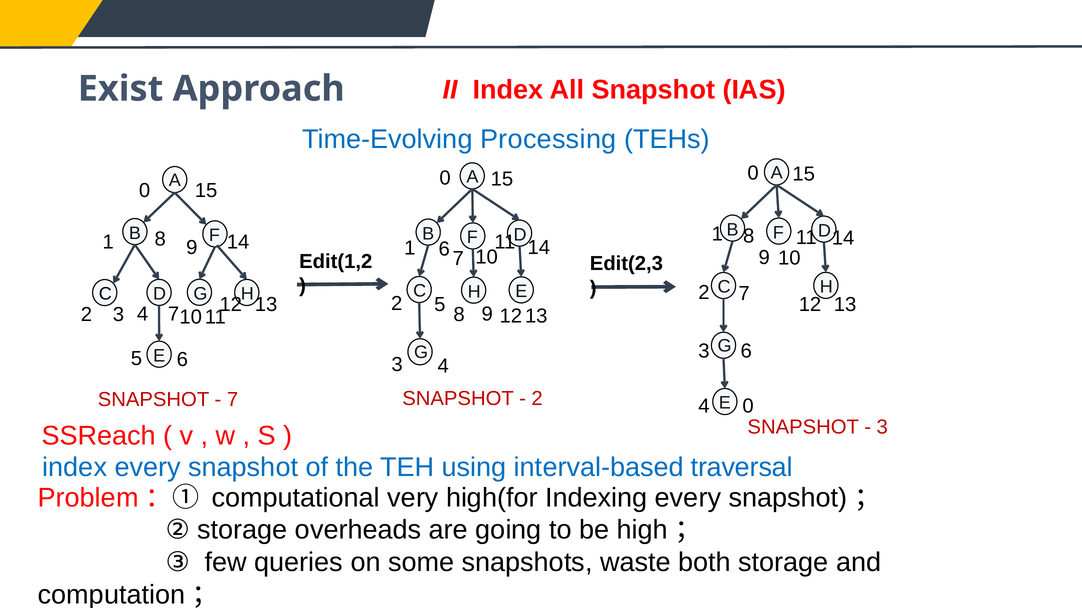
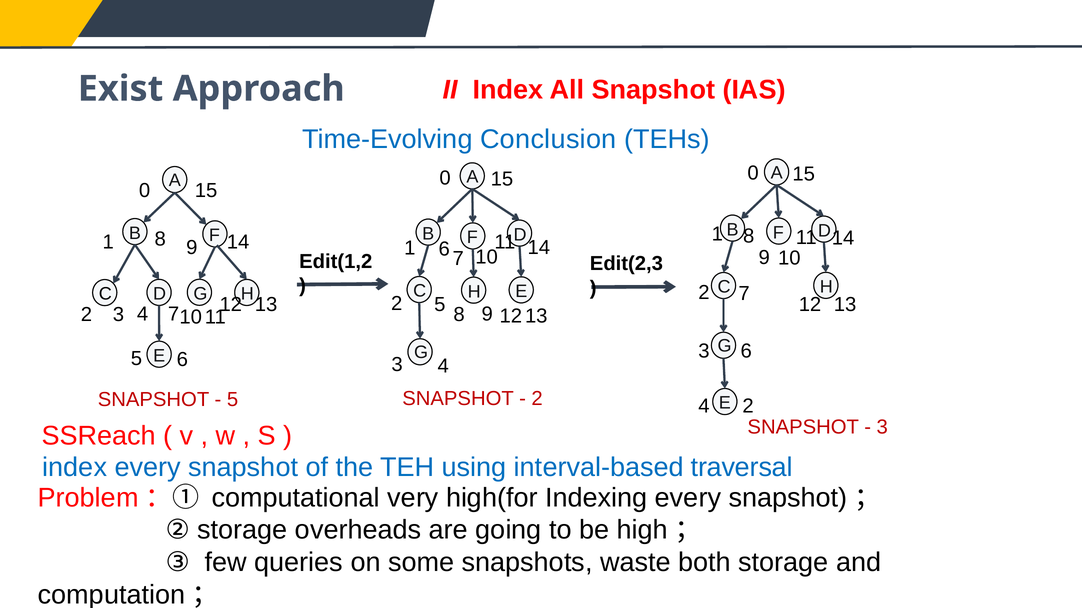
Processing: Processing -> Conclusion
7 at (233, 400): 7 -> 5
0 at (748, 406): 0 -> 2
